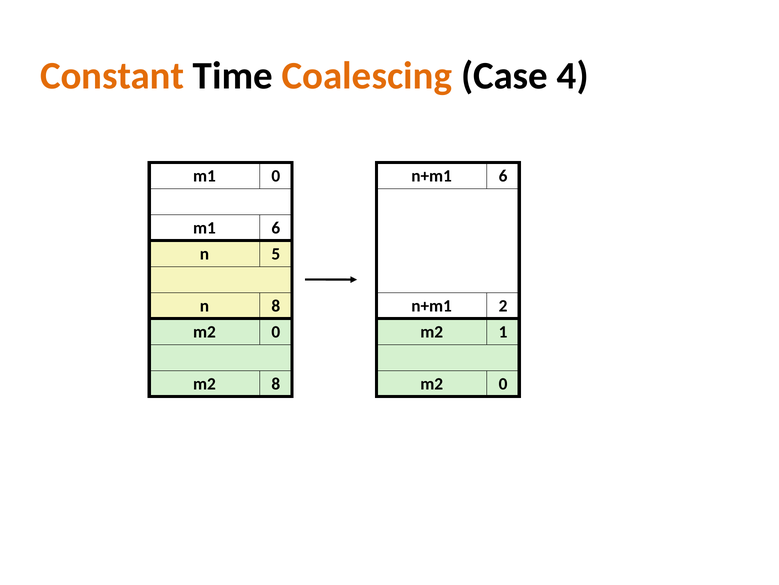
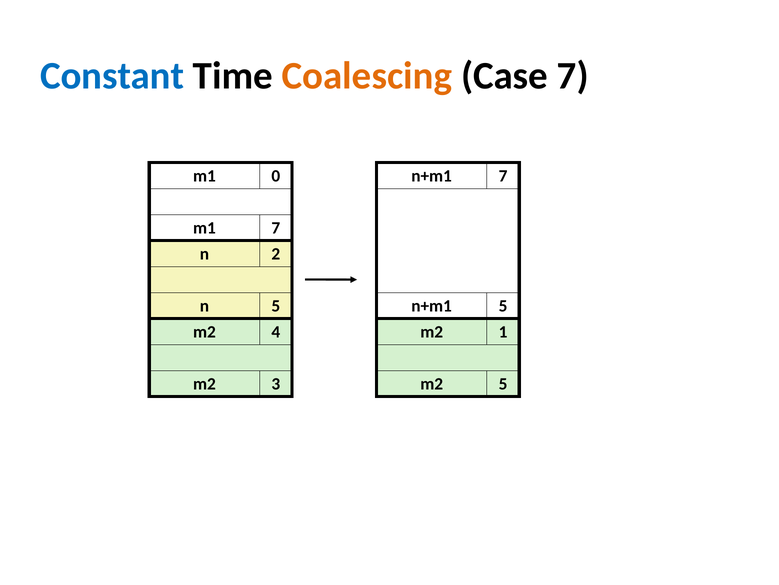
Constant colour: orange -> blue
Case 4: 4 -> 7
n+m1 6: 6 -> 7
m1 6: 6 -> 7
5: 5 -> 2
n 8: 8 -> 5
n+m1 2: 2 -> 5
0 at (276, 332): 0 -> 4
m2 8: 8 -> 3
0 at (503, 383): 0 -> 5
